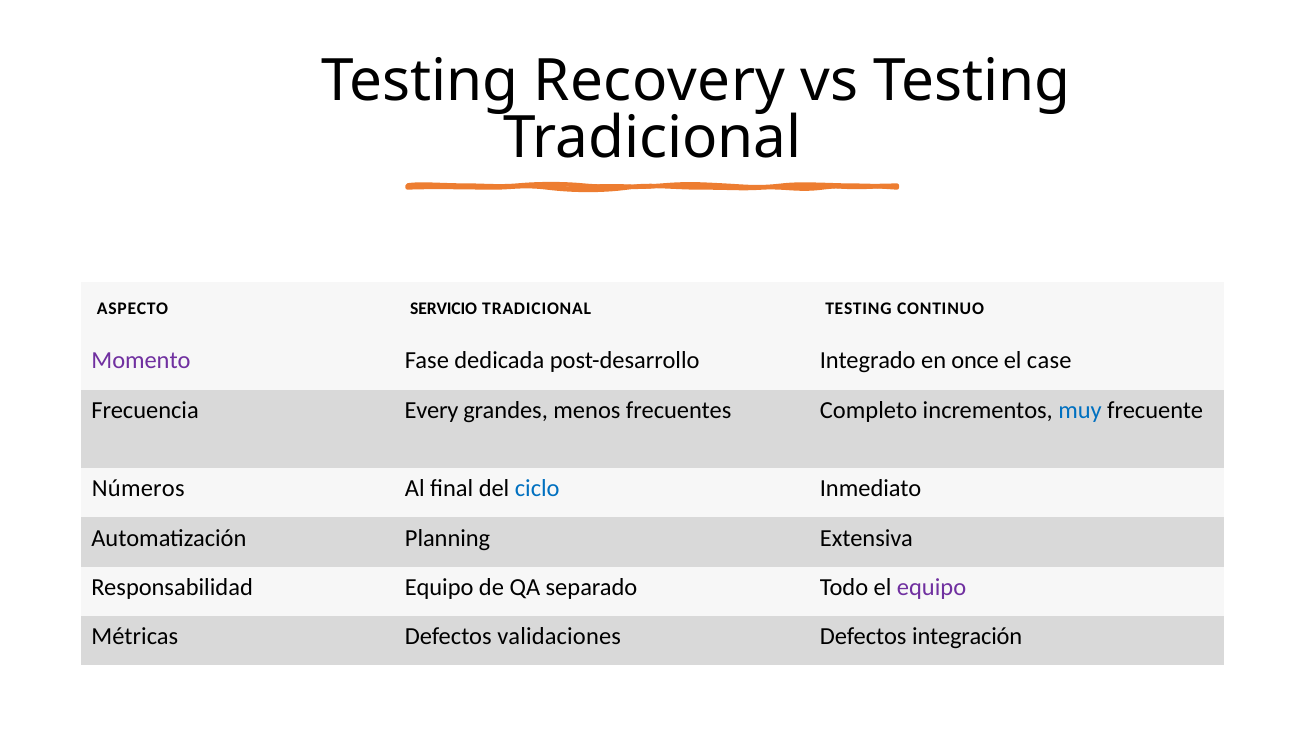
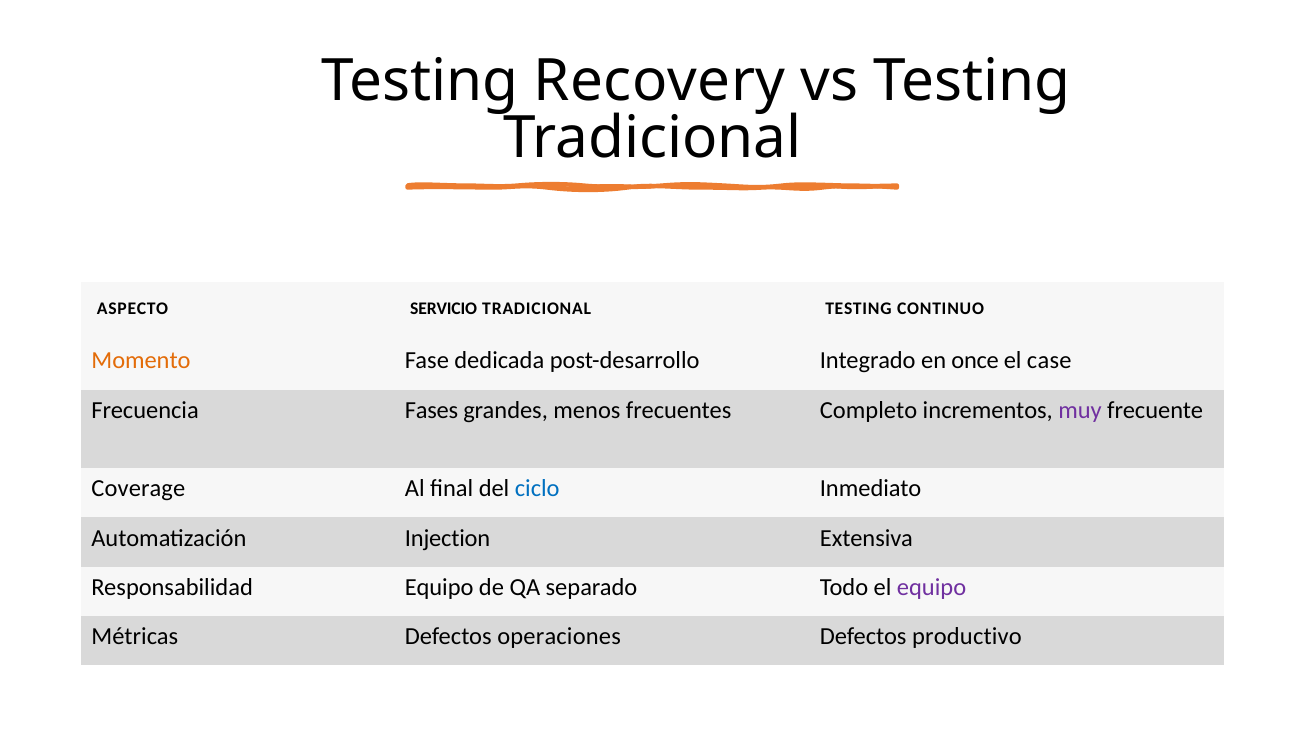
Momento colour: purple -> orange
Every: Every -> Fases
muy colour: blue -> purple
Números: Números -> Coverage
Planning: Planning -> Injection
validaciones: validaciones -> operaciones
integración: integración -> productivo
